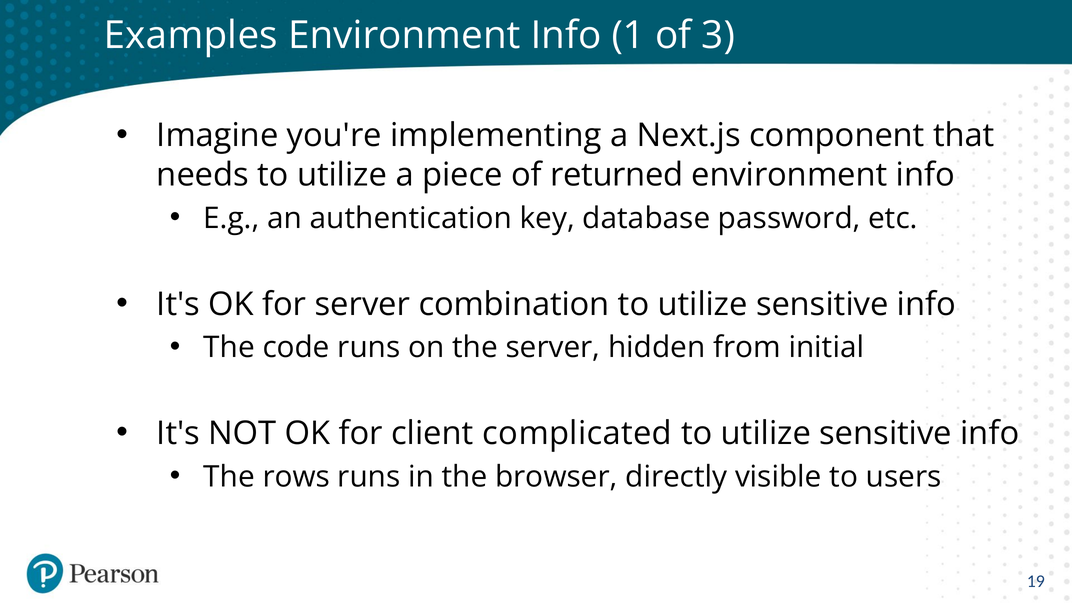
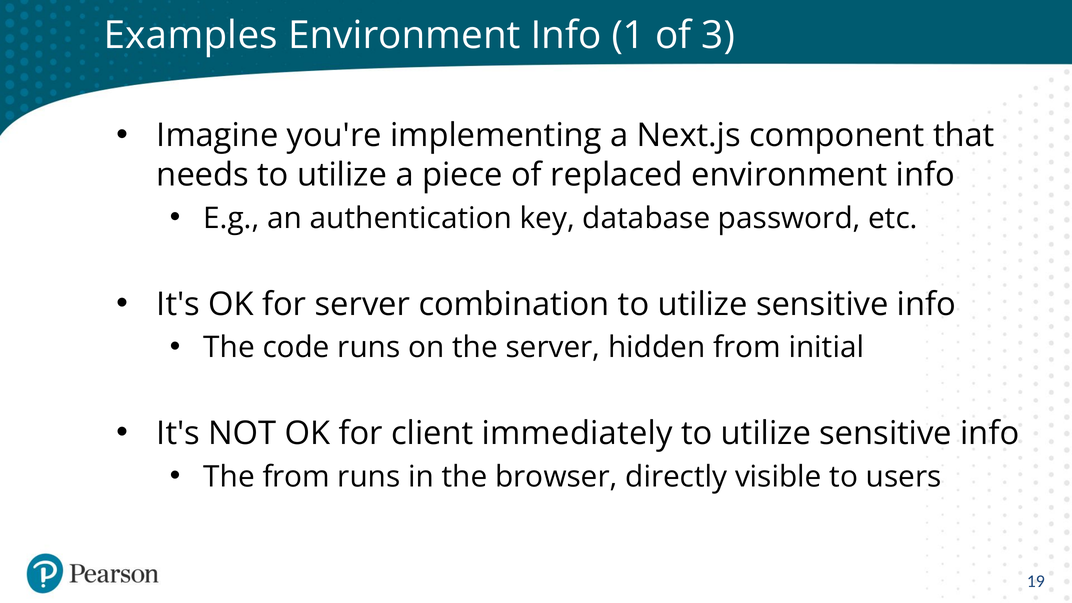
returned: returned -> replaced
complicated: complicated -> immediately
The rows: rows -> from
